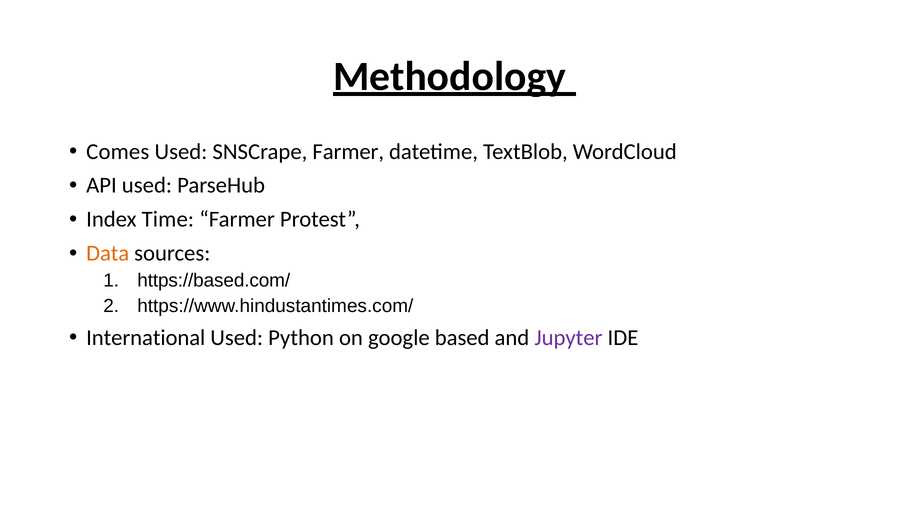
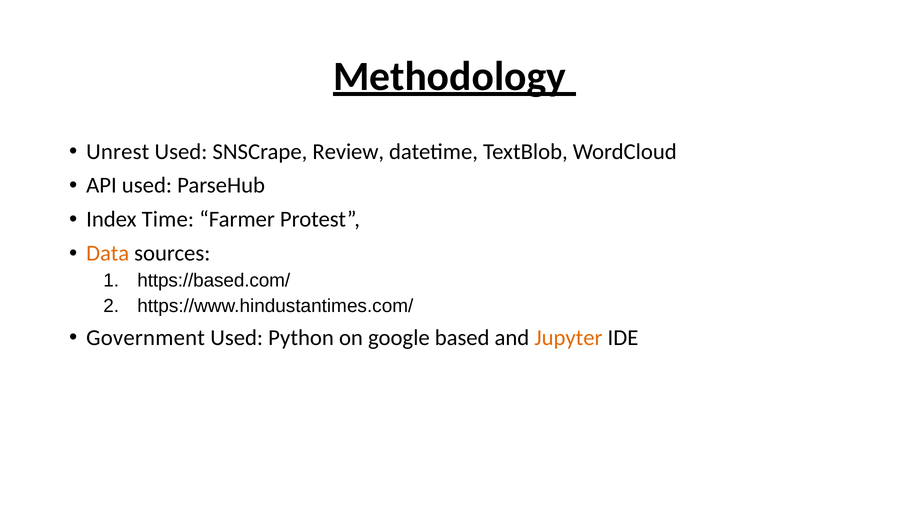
Comes: Comes -> Unrest
SNSCrape Farmer: Farmer -> Review
International: International -> Government
Jupyter colour: purple -> orange
